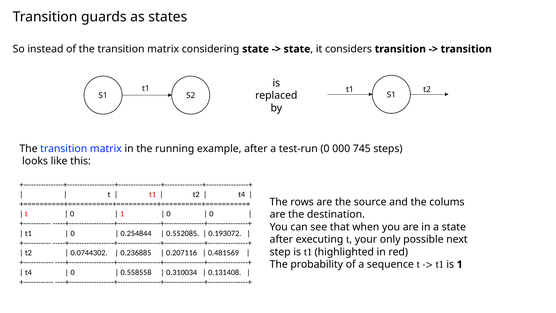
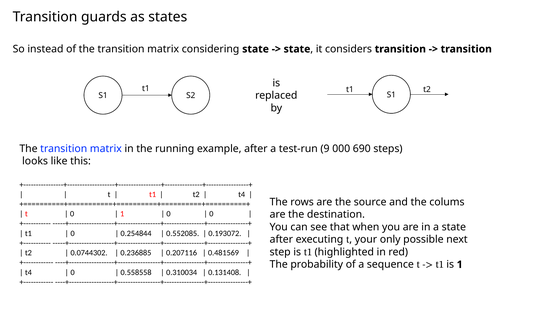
test-run 0: 0 -> 9
745: 745 -> 690
